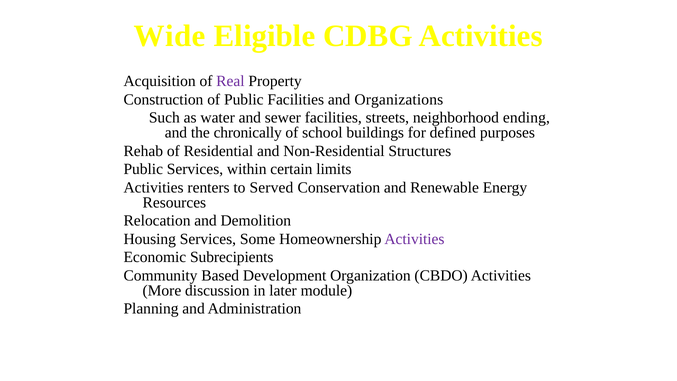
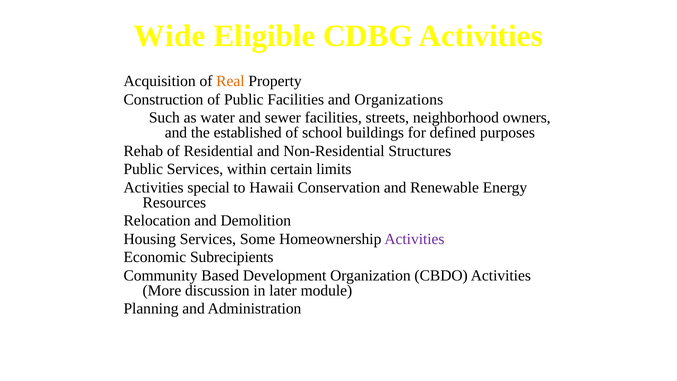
Real colour: purple -> orange
ending: ending -> owners
chronically: chronically -> established
renters: renters -> special
Served: Served -> Hawaii
